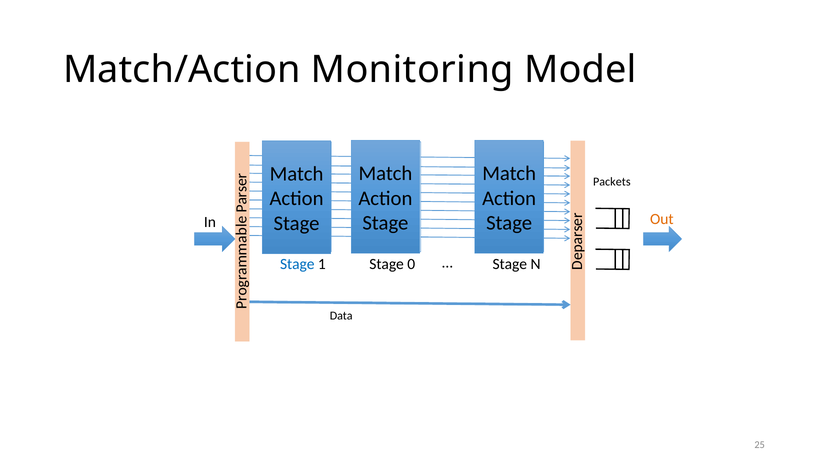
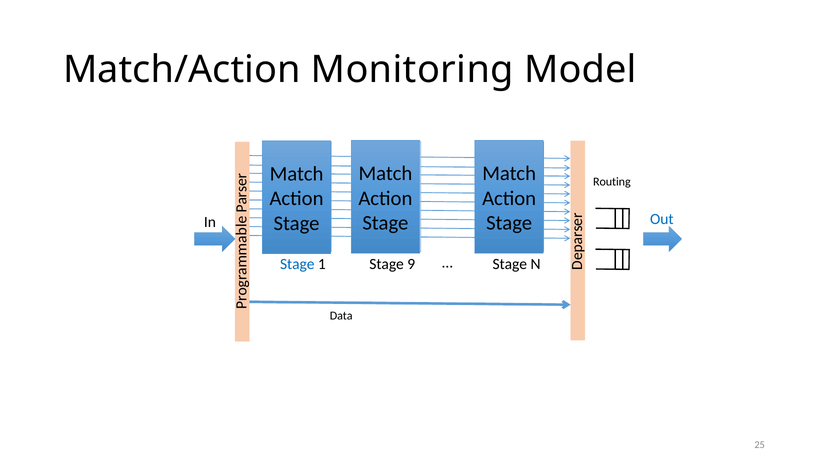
Packets: Packets -> Routing
Out colour: orange -> blue
0: 0 -> 9
